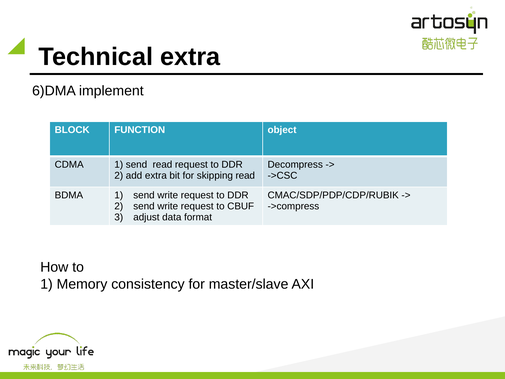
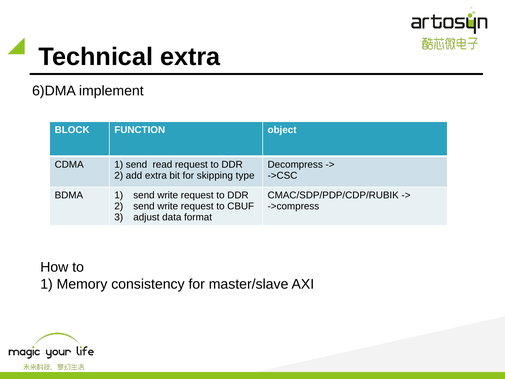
skipping read: read -> type
